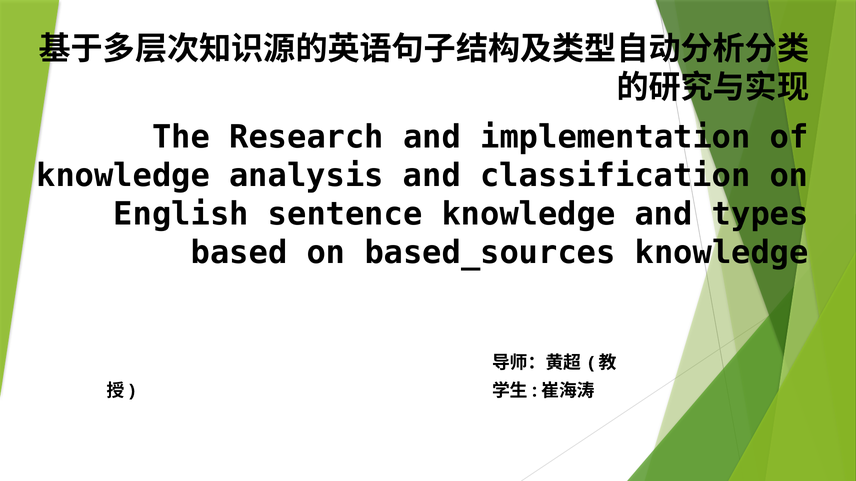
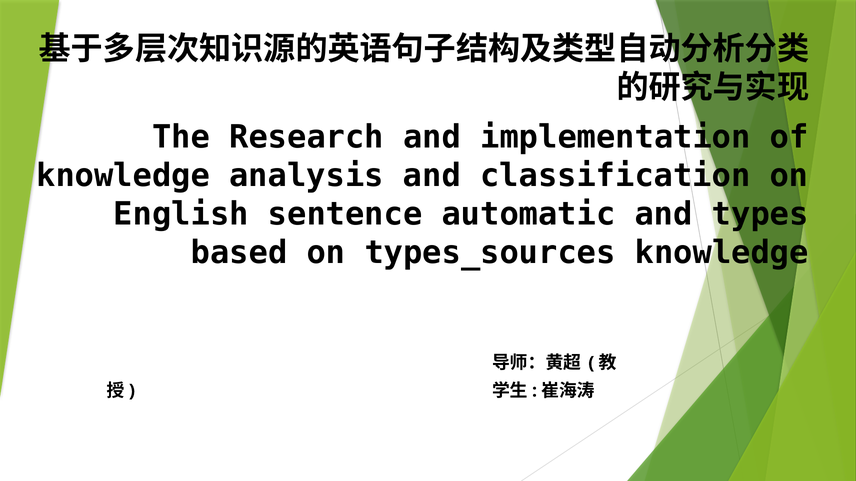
sentence knowledge: knowledge -> automatic
based_sources: based_sources -> types_sources
